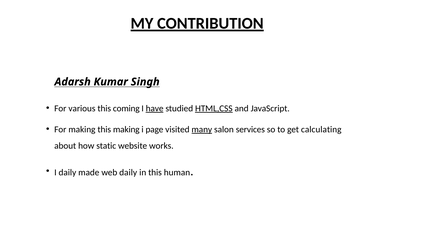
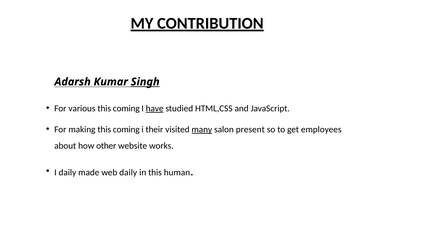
Singh underline: none -> present
HTML,CSS underline: present -> none
making this making: making -> coming
page: page -> their
services: services -> present
calculating: calculating -> employees
static: static -> other
